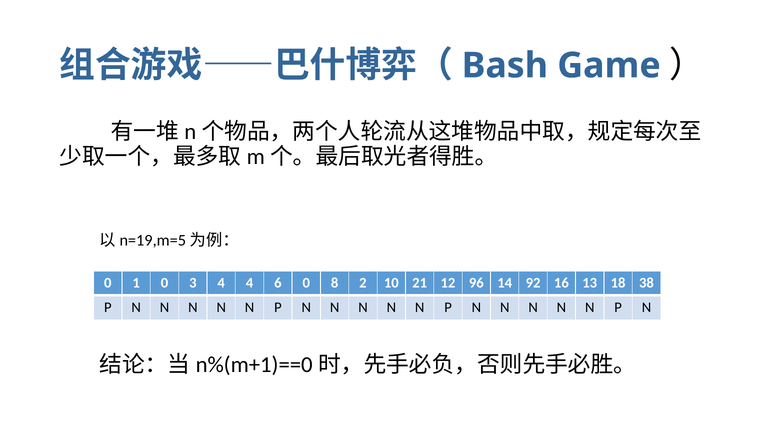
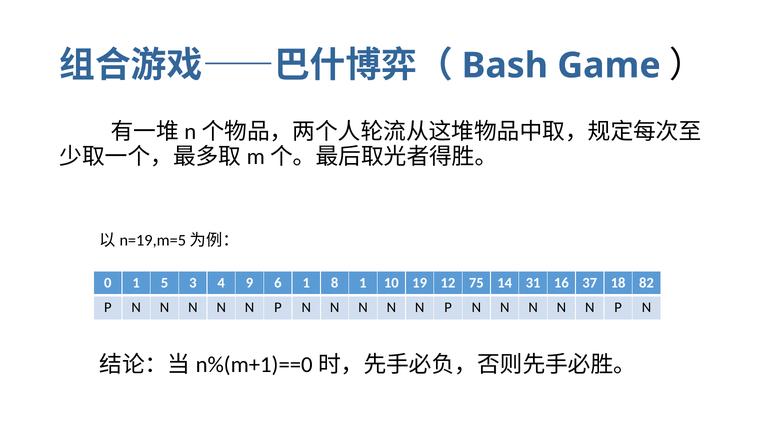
1 0: 0 -> 5
4 4: 4 -> 9
6 0: 0 -> 1
8 2: 2 -> 1
21: 21 -> 19
96: 96 -> 75
92: 92 -> 31
13: 13 -> 37
38: 38 -> 82
